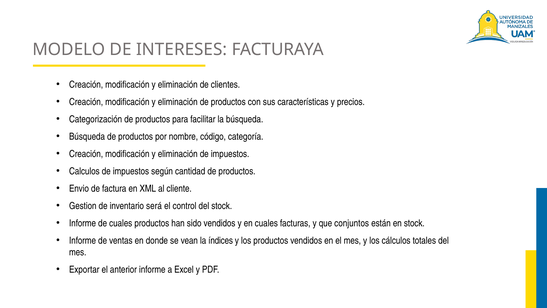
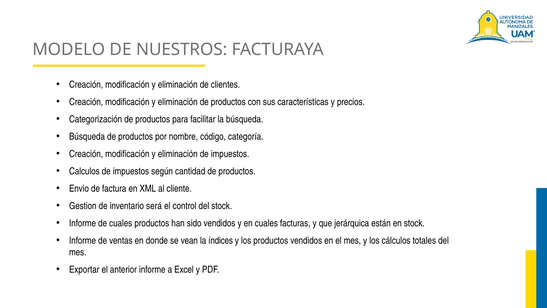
INTERESES: INTERESES -> NUESTROS
conjuntos: conjuntos -> jerárquica
